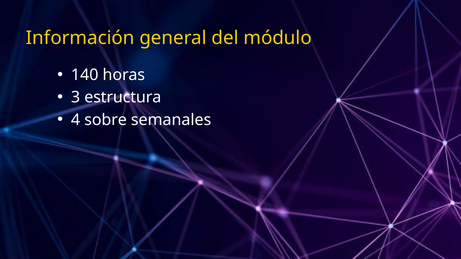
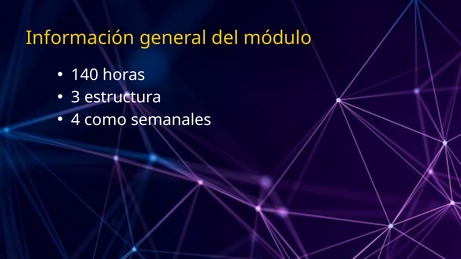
sobre: sobre -> como
